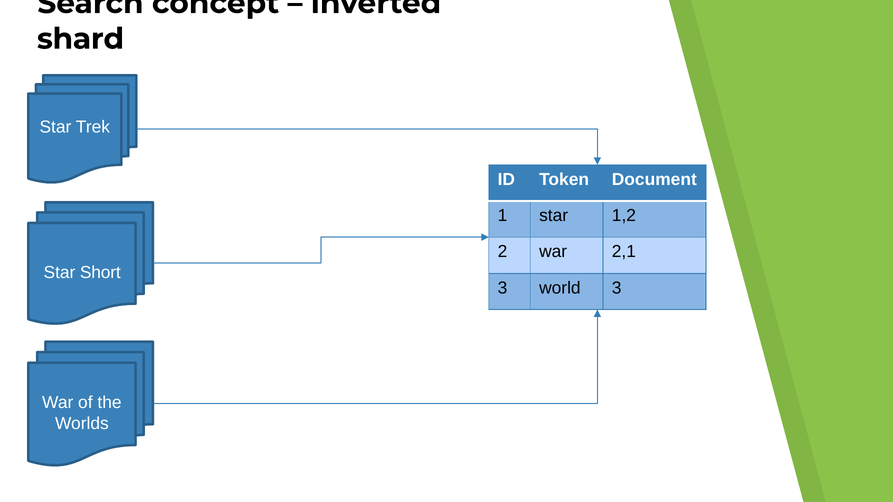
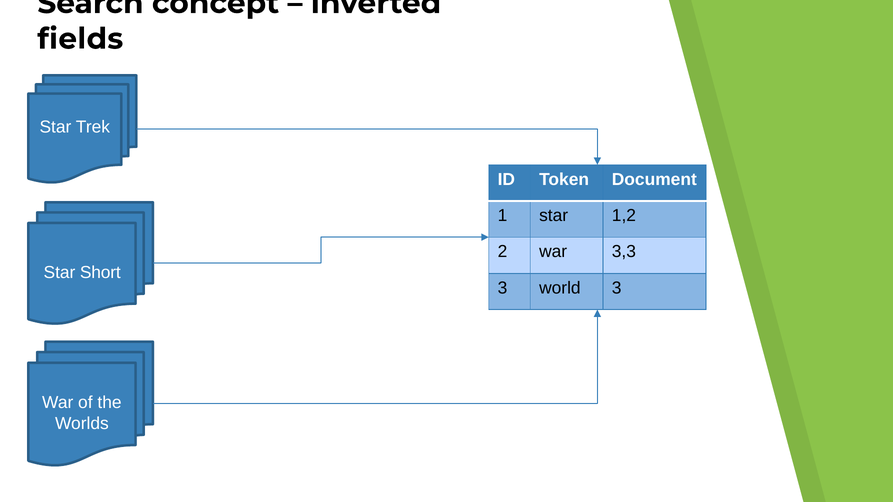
shard: shard -> fields
2,1: 2,1 -> 3,3
